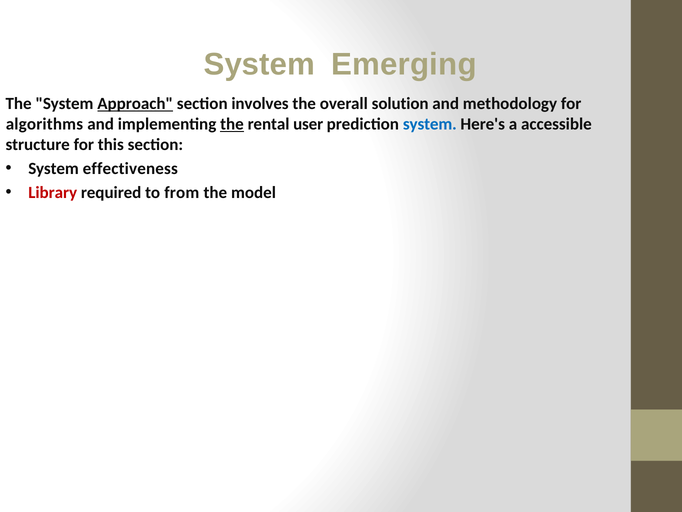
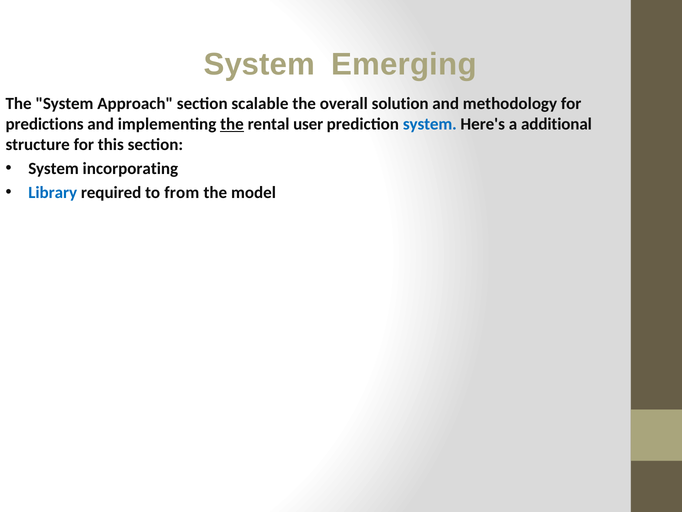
Approach underline: present -> none
involves: involves -> scalable
algorithms: algorithms -> predictions
accessible: accessible -> additional
effectiveness: effectiveness -> incorporating
Library colour: red -> blue
